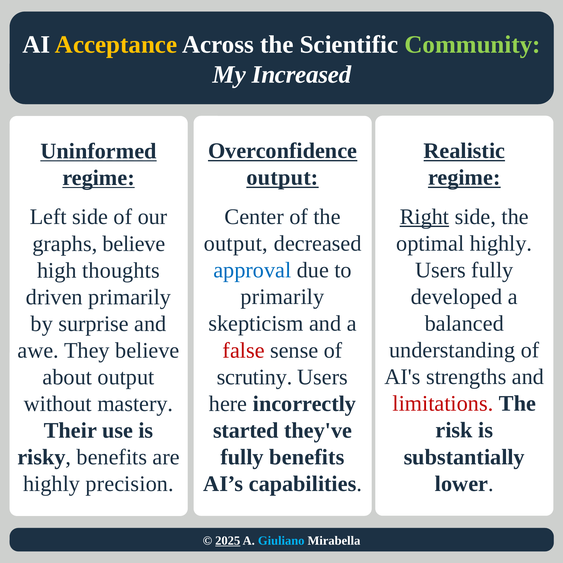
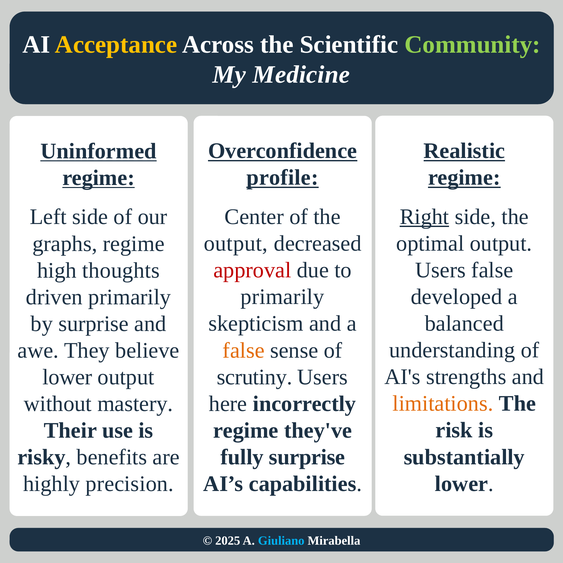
Increased: Increased -> Medicine
output at (282, 178): output -> profile
optimal highly: highly -> output
graphs believe: believe -> regime
Users fully: fully -> false
approval colour: blue -> red
false at (244, 350) colour: red -> orange
about at (67, 377): about -> lower
limitations colour: red -> orange
started at (246, 430): started -> regime
fully benefits: benefits -> surprise
2025 underline: present -> none
